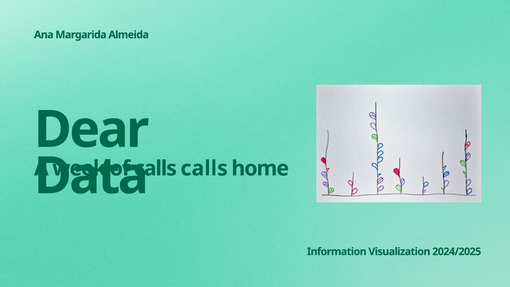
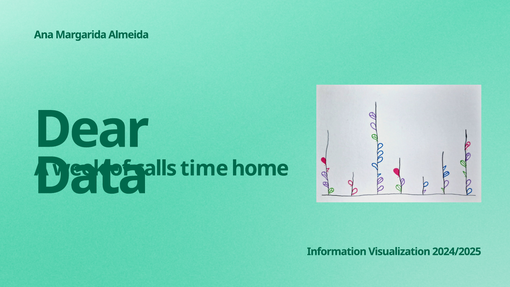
calls calls: calls -> time
